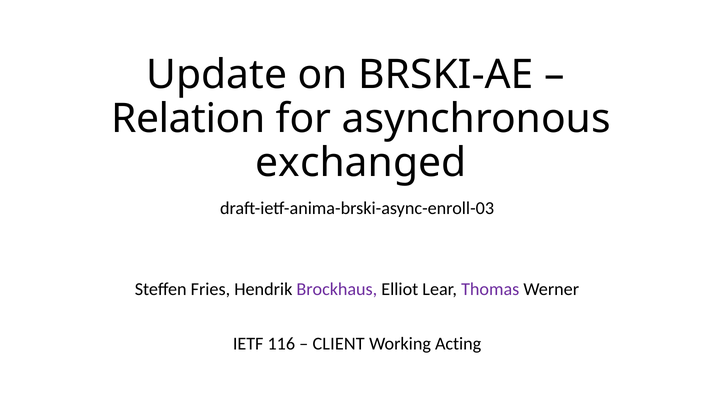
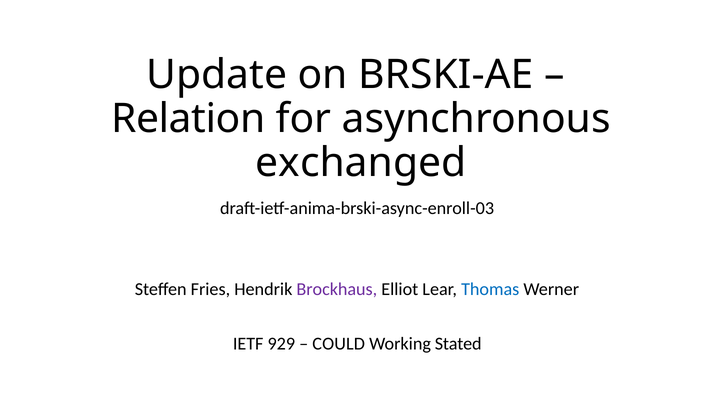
Thomas colour: purple -> blue
116: 116 -> 929
CLIENT: CLIENT -> COULD
Acting: Acting -> Stated
